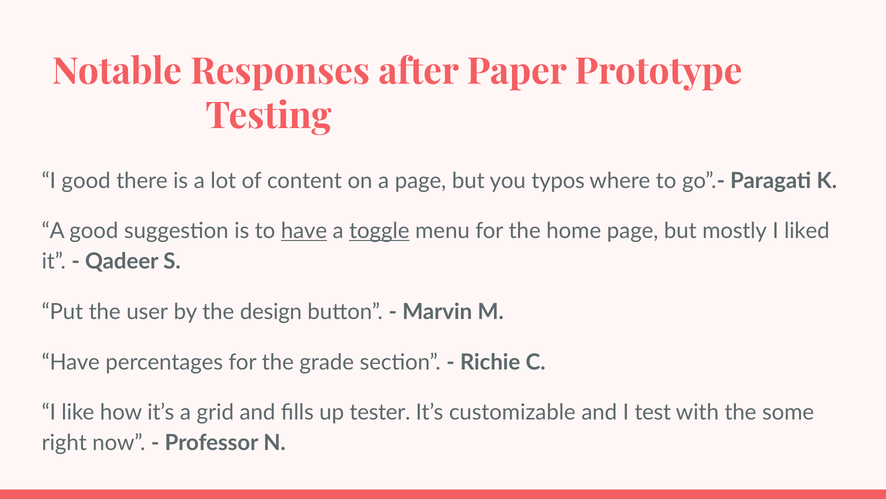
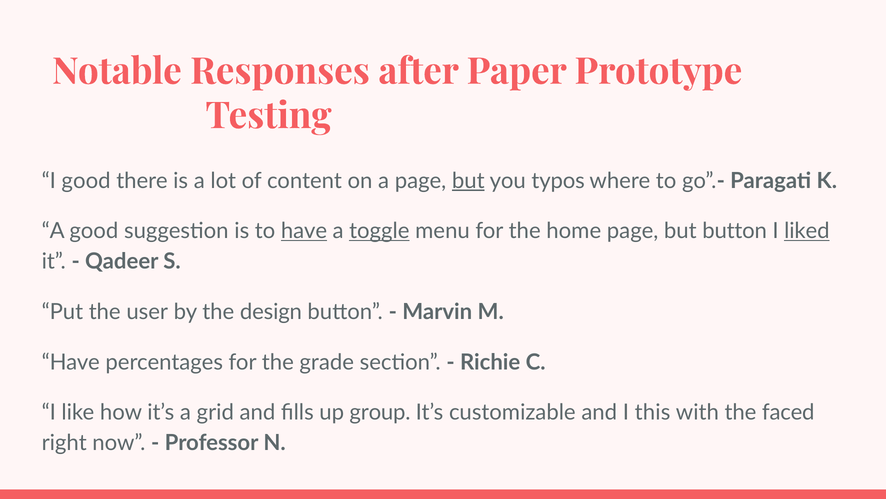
but at (468, 181) underline: none -> present
but mostly: mostly -> button
liked underline: none -> present
tester: tester -> group
test: test -> this
some: some -> faced
